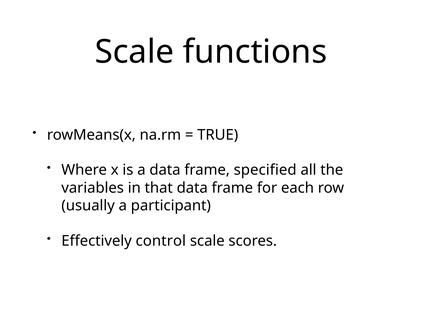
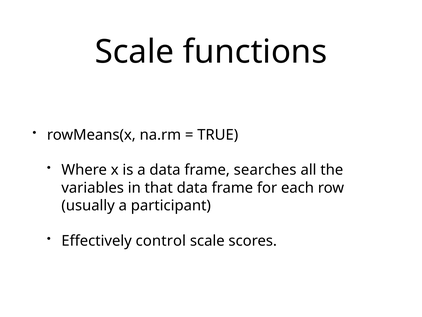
specified: specified -> searches
